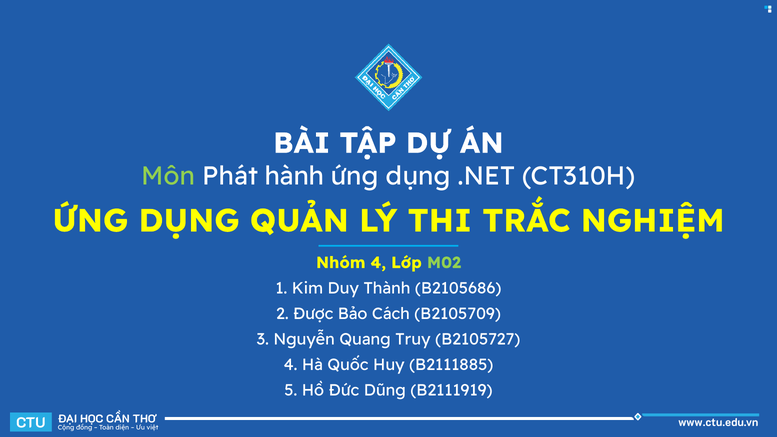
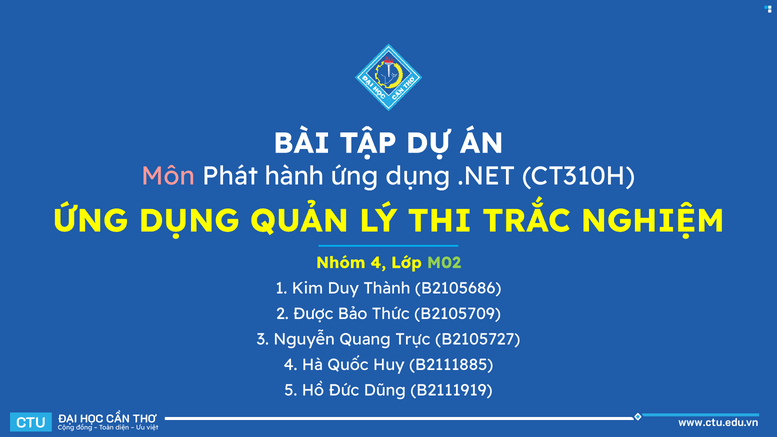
Môn colour: light green -> pink
Cách: Cách -> Thức
Truy: Truy -> Trực
